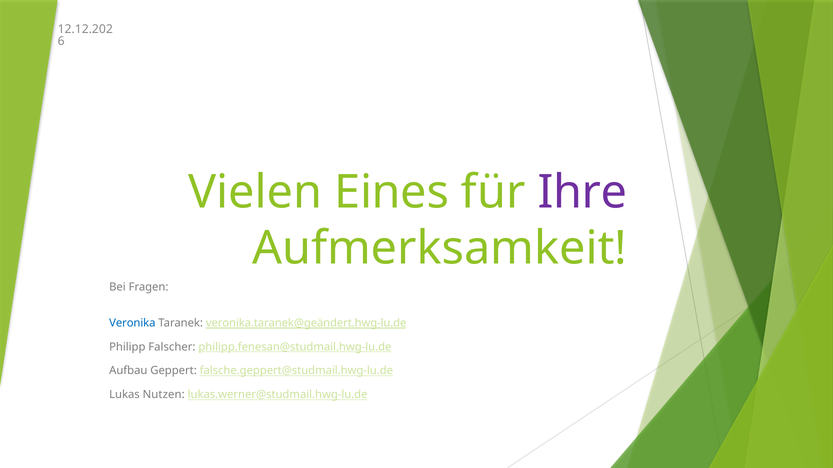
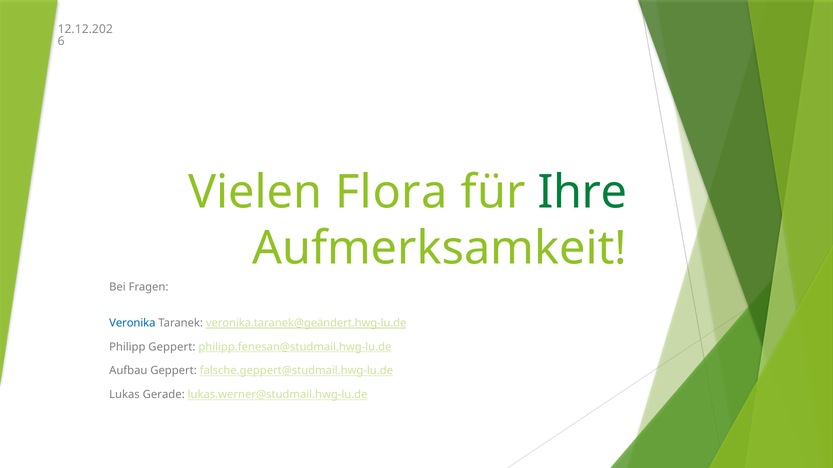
Eines: Eines -> Flora
Ihre colour: purple -> green
Philipp Falscher: Falscher -> Geppert
Nutzen: Nutzen -> Gerade
